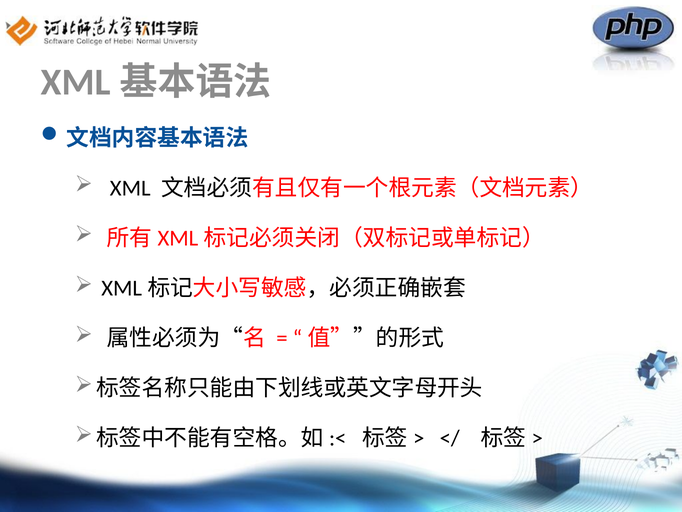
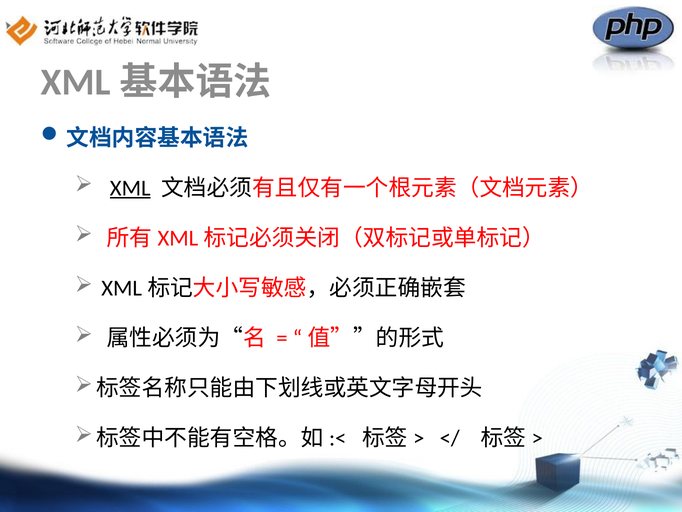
XML underline: none -> present
